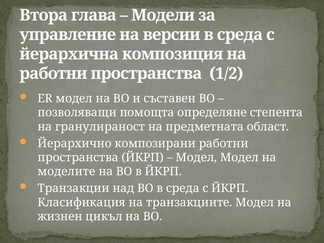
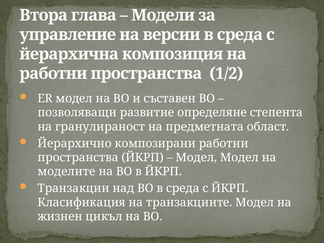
помощта: помощта -> развитие
